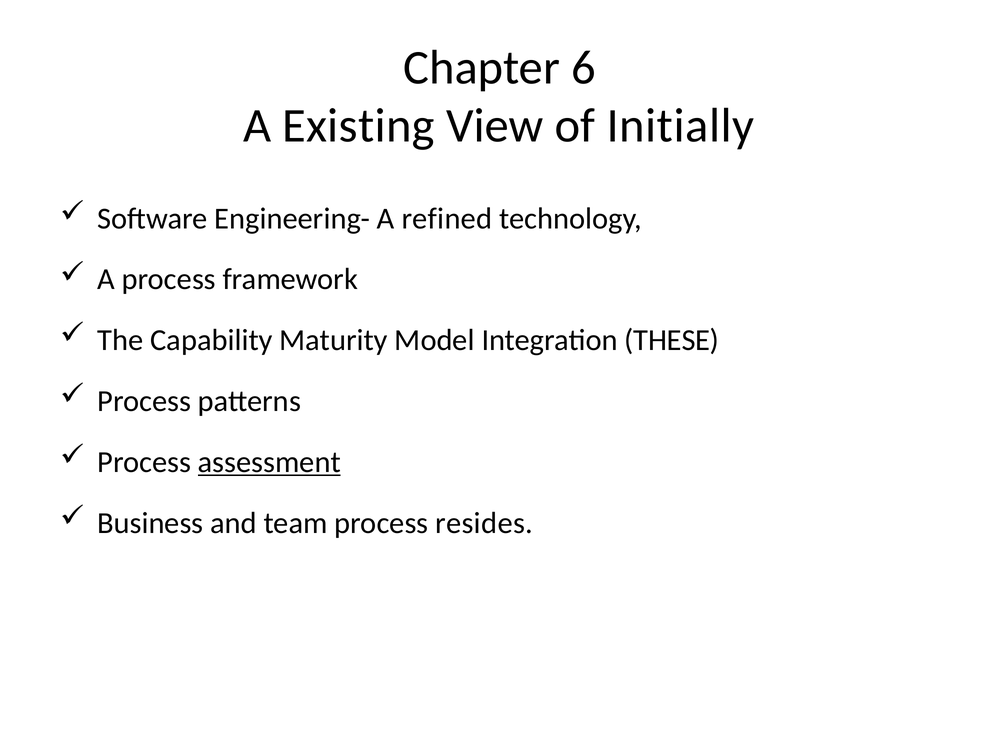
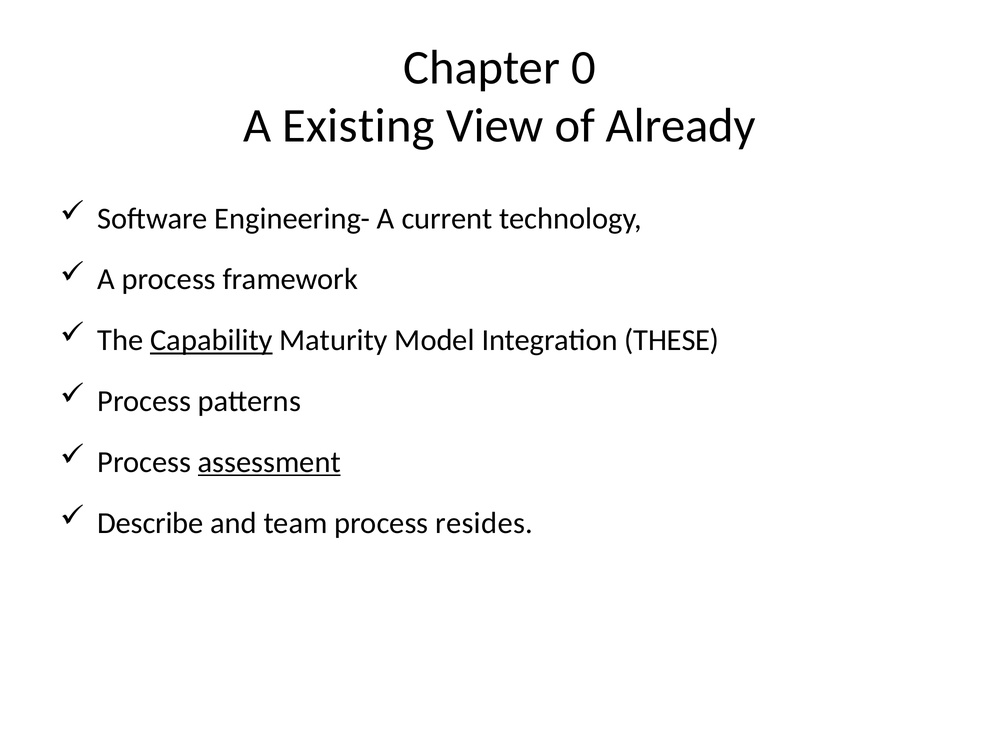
6: 6 -> 0
Initially: Initially -> Already
refined: refined -> current
Capability underline: none -> present
Business: Business -> Describe
